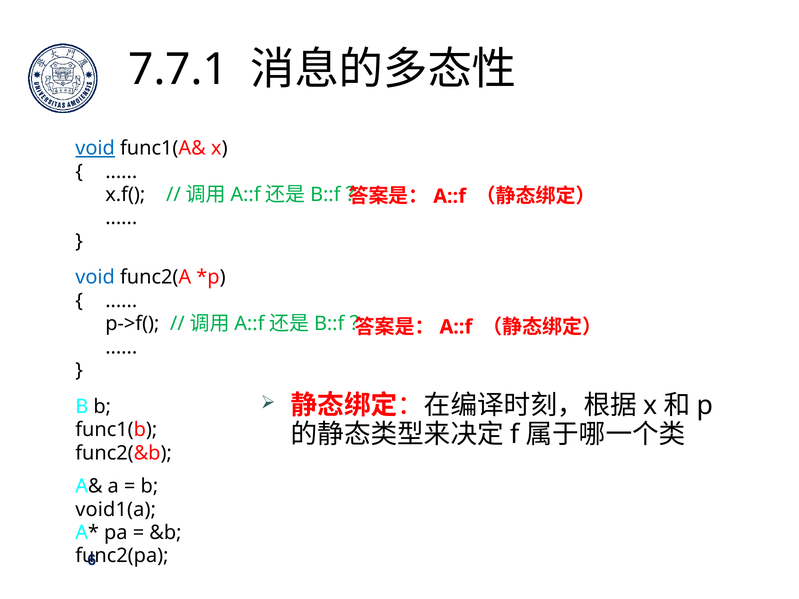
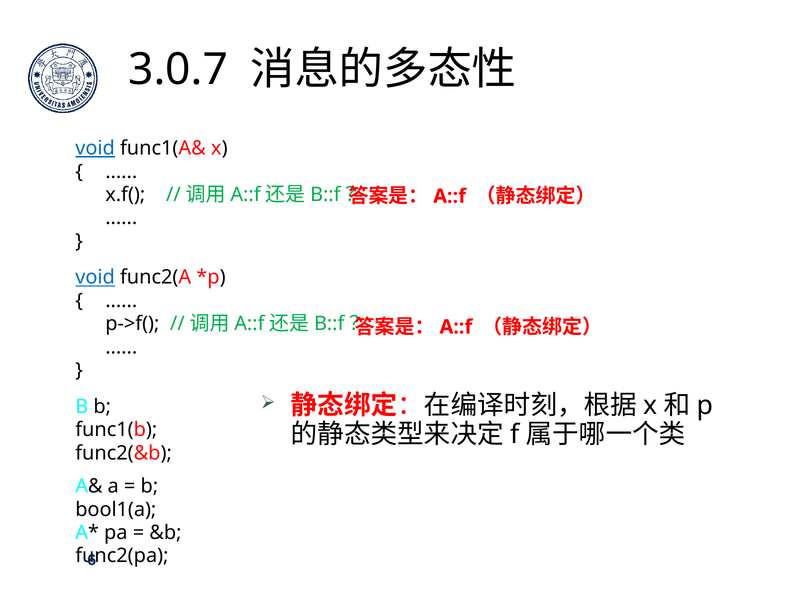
7.7.1: 7.7.1 -> 3.0.7
void at (95, 278) underline: none -> present
void1(a: void1(a -> bool1(a
